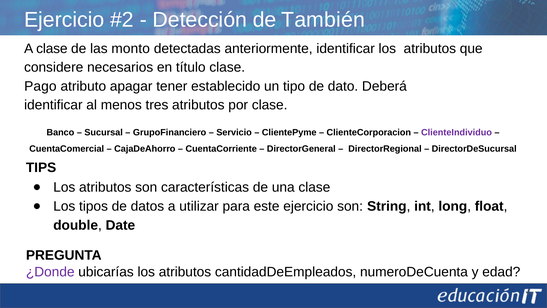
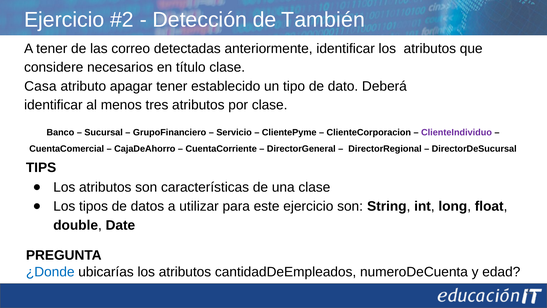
A clase: clase -> tener
monto: monto -> correo
Pago: Pago -> Casa
¿Donde colour: purple -> blue
